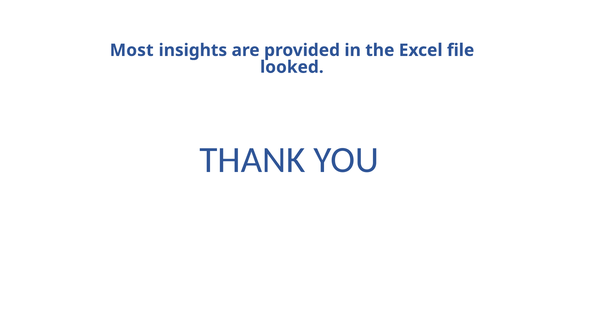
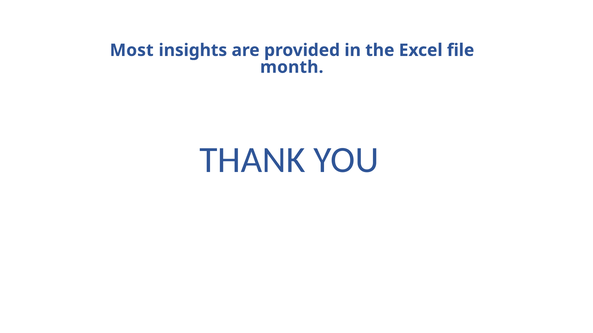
looked: looked -> month
